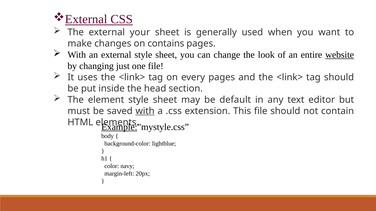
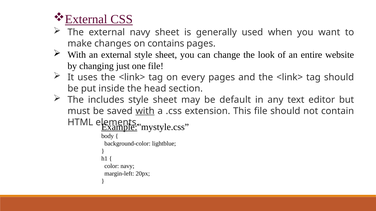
external your: your -> navy
website underline: present -> none
element: element -> includes
